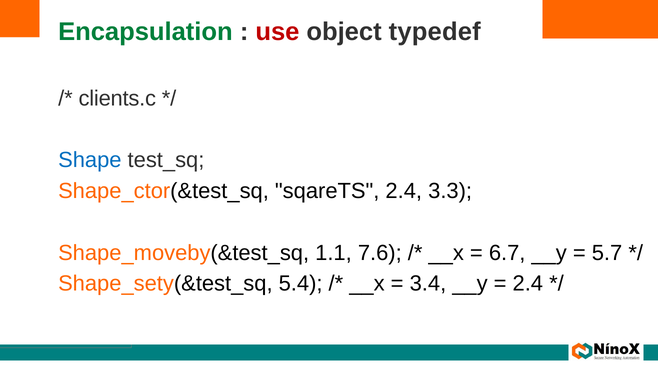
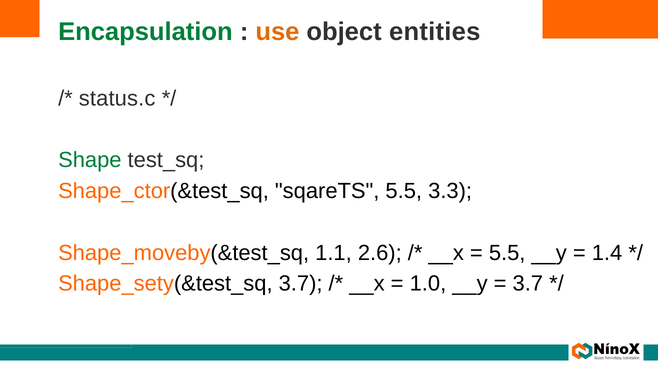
use colour: red -> orange
typedef: typedef -> entities
clients.c: clients.c -> status.c
Shape colour: blue -> green
sqareTS 2.4: 2.4 -> 5.5
7.6: 7.6 -> 2.6
6.7 at (507, 253): 6.7 -> 5.5
5.7: 5.7 -> 1.4
Shape_sety(&test_sq 5.4: 5.4 -> 3.7
3.4: 3.4 -> 1.0
2.4 at (528, 284): 2.4 -> 3.7
